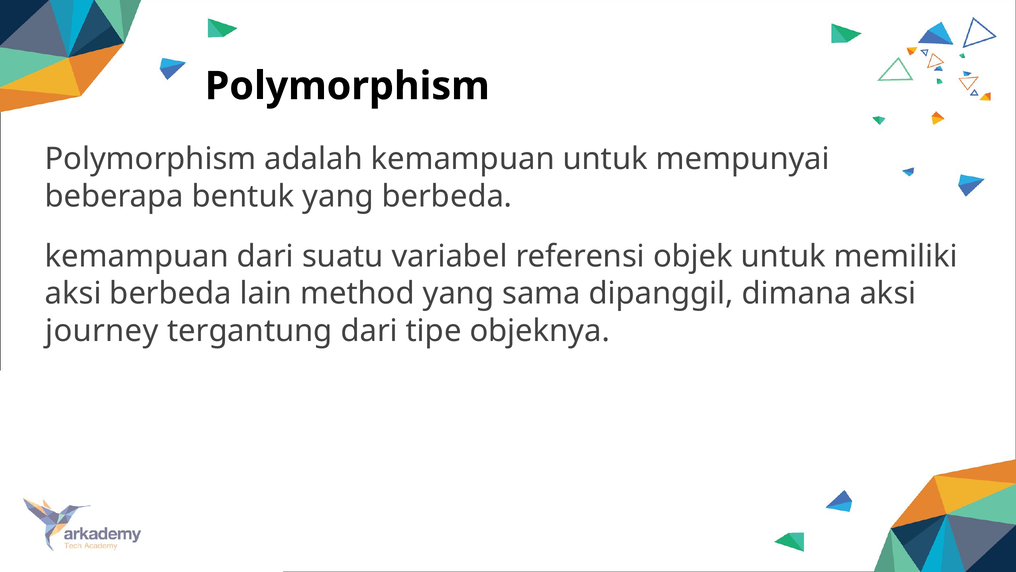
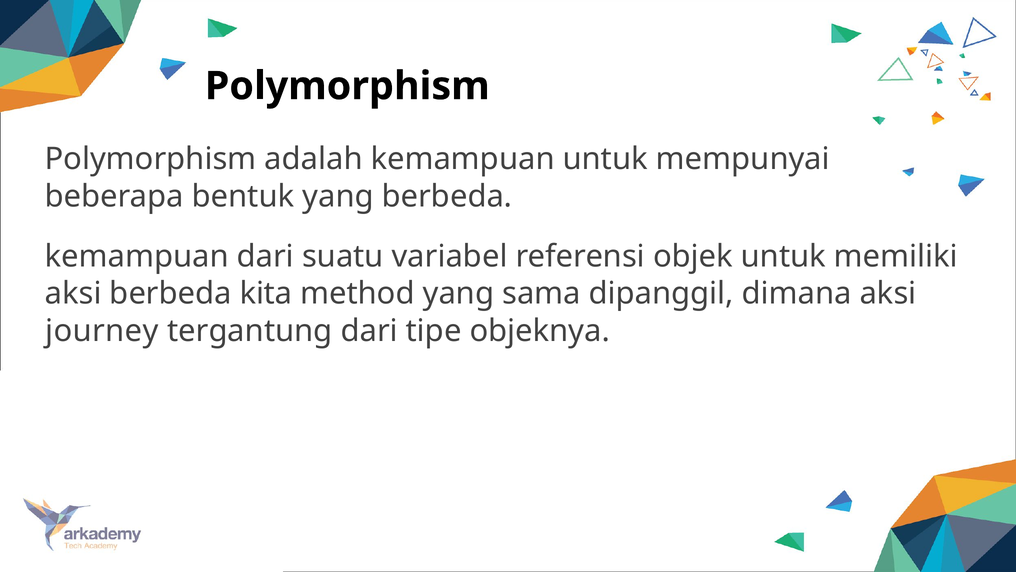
lain: lain -> kita
